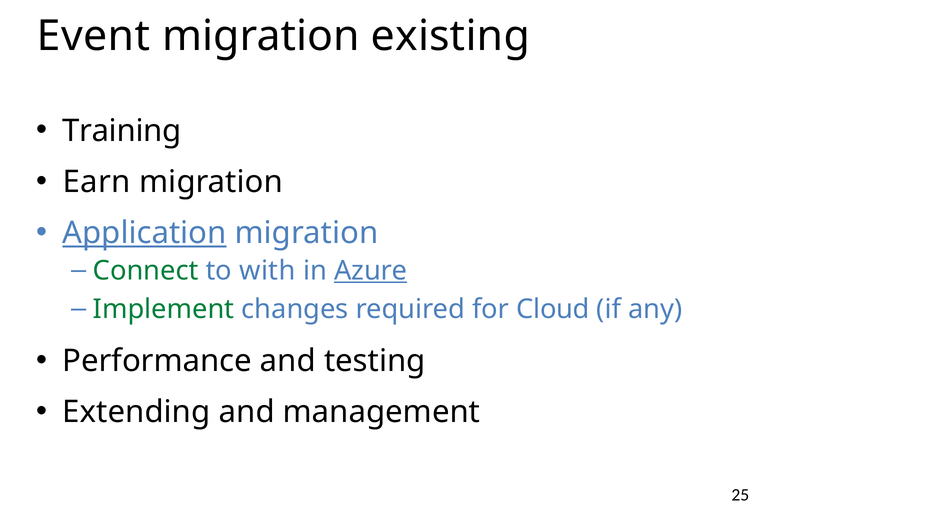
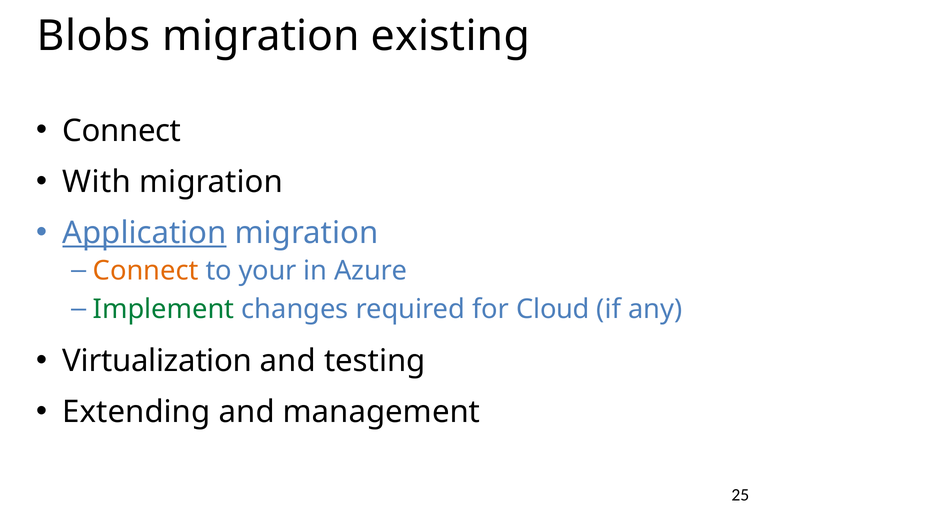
Event: Event -> Blobs
Training at (122, 131): Training -> Connect
Earn: Earn -> With
Connect at (146, 271) colour: green -> orange
with: with -> your
Azure underline: present -> none
Performance: Performance -> Virtualization
